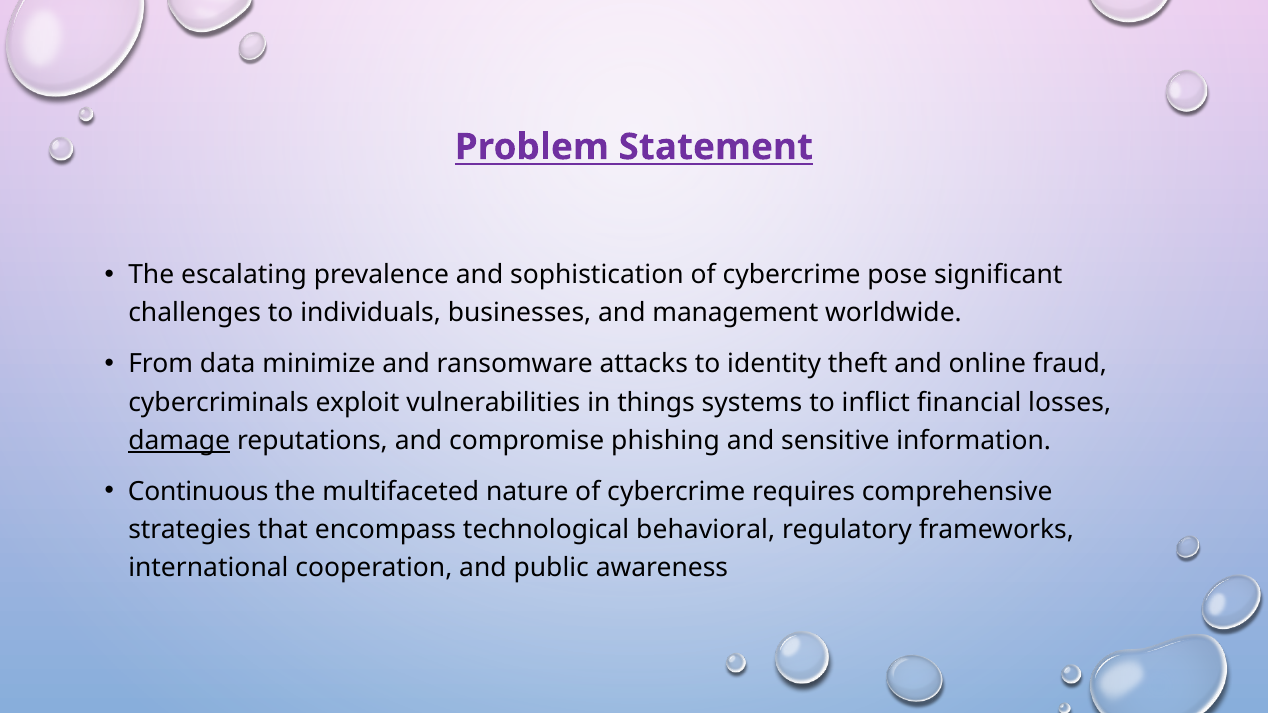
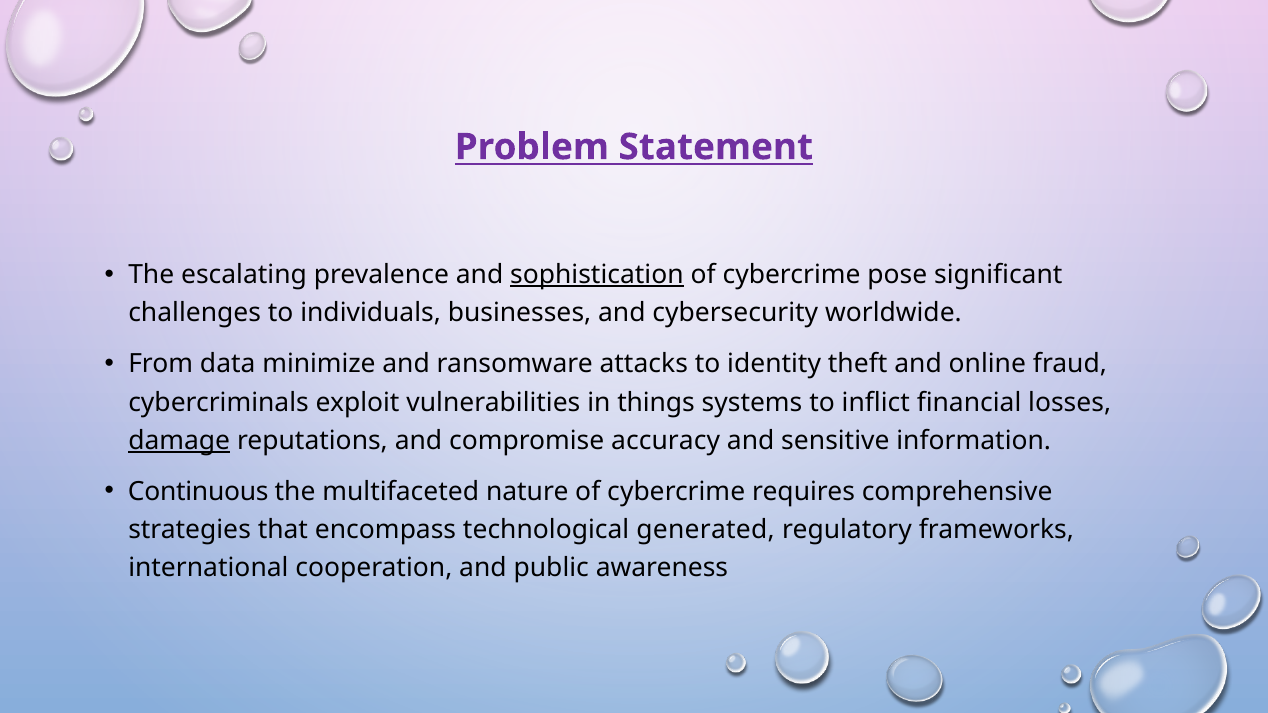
sophistication underline: none -> present
management: management -> cybersecurity
phishing: phishing -> accuracy
behavioral: behavioral -> generated
